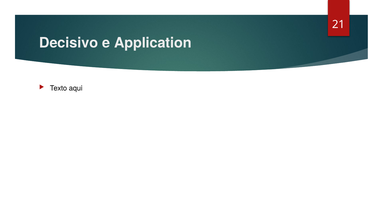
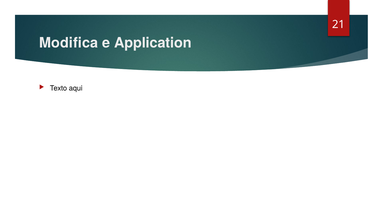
Decisivo: Decisivo -> Modifica
